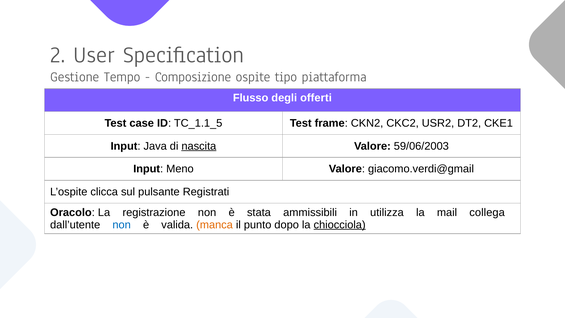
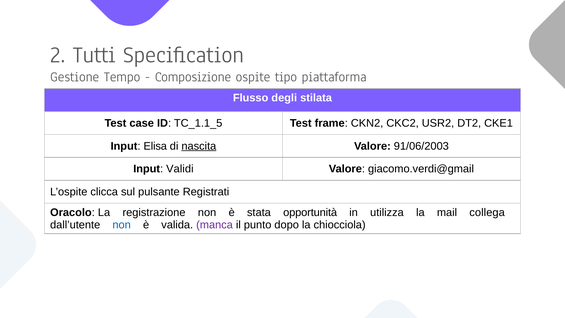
User: User -> Tutti
offerti: offerti -> stilata
Java: Java -> Elisa
59/06/2003: 59/06/2003 -> 91/06/2003
Meno: Meno -> Validi
ammissibili: ammissibili -> opportunità
manca colour: orange -> purple
chiocciola underline: present -> none
